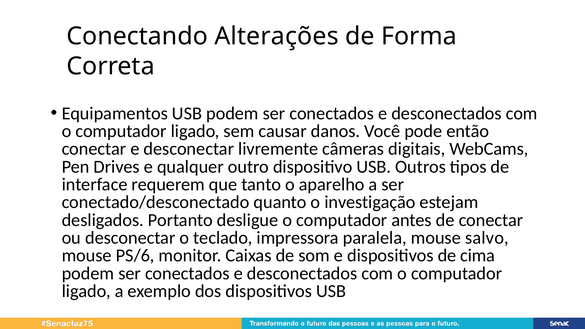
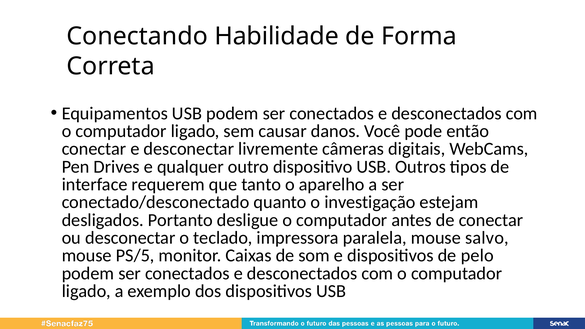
Alterações: Alterações -> Habilidade
PS/6: PS/6 -> PS/5
cima: cima -> pelo
